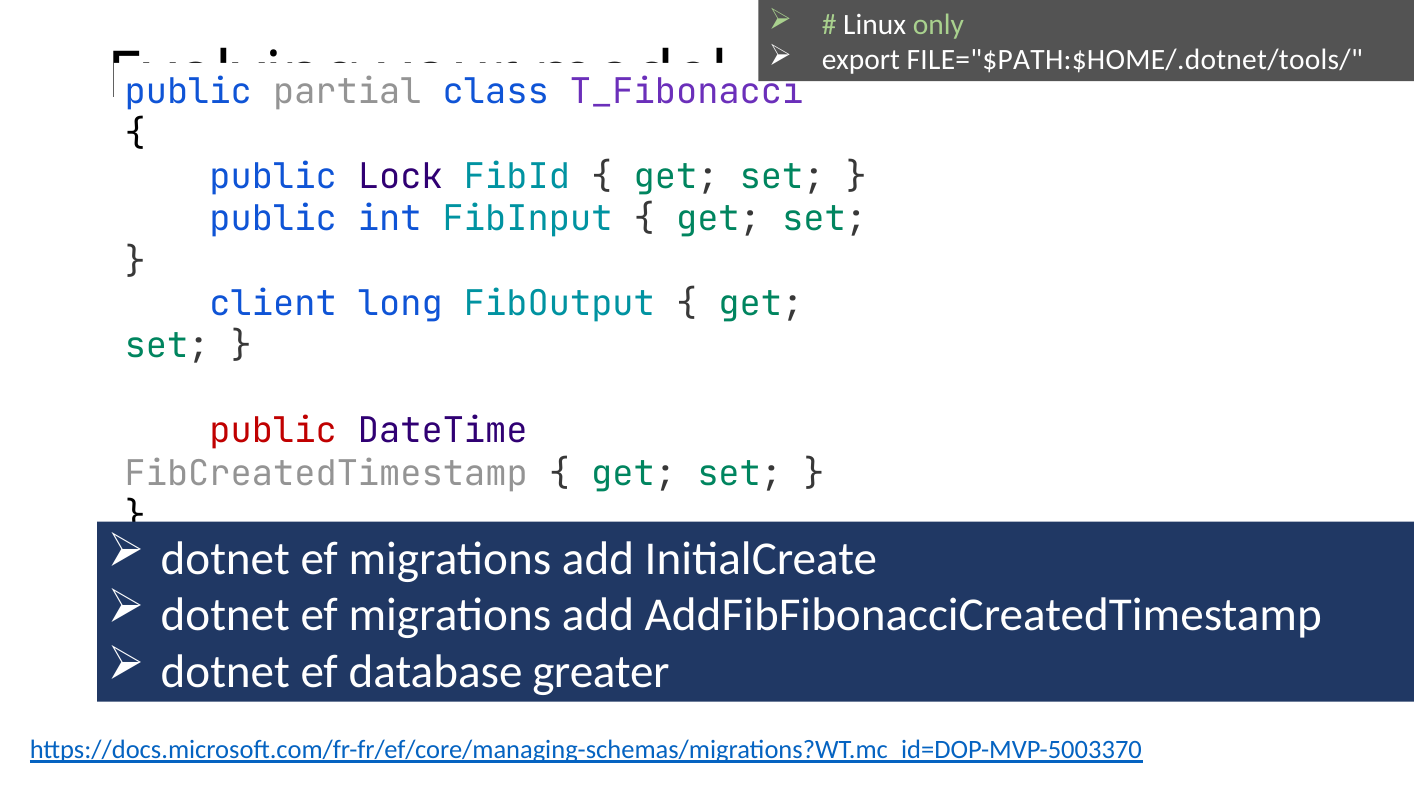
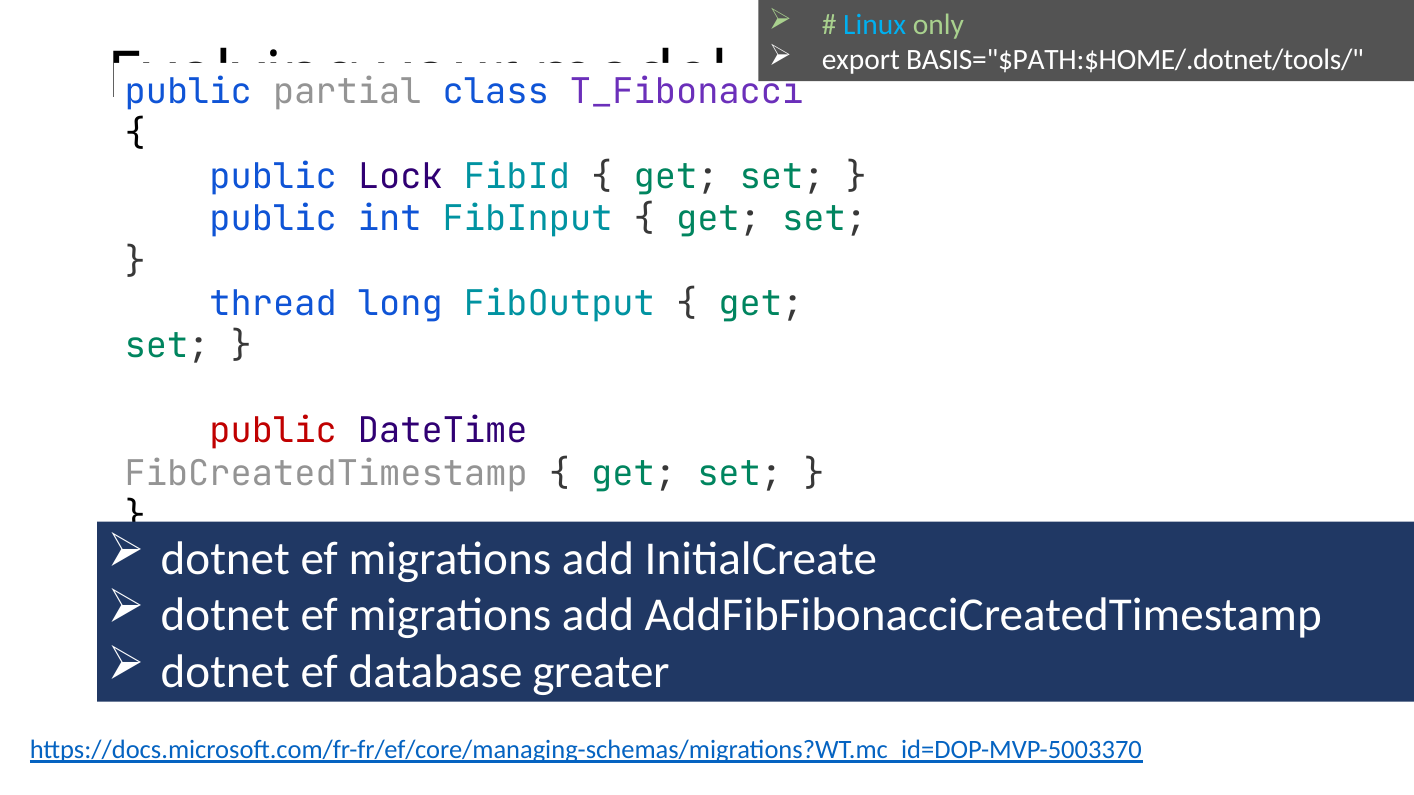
Linux colour: white -> light blue
FILE="$PATH:$HOME/.dotnet/tools/: FILE="$PATH:$HOME/.dotnet/tools/ -> BASIS="$PATH:$HOME/.dotnet/tools/
client: client -> thread
